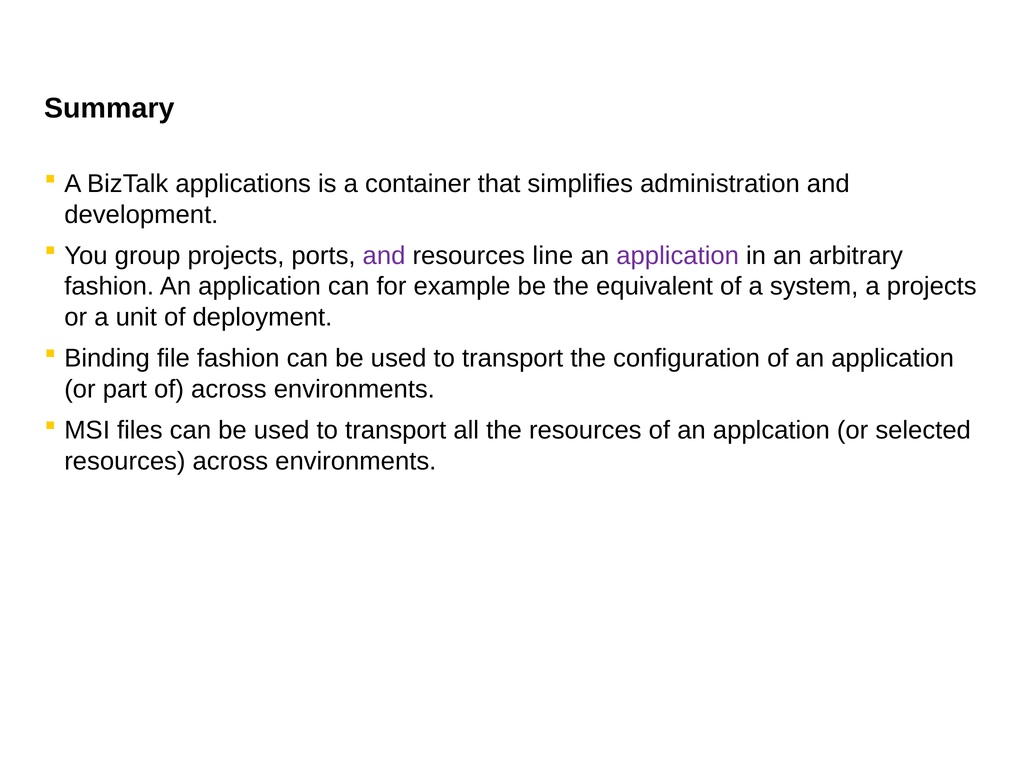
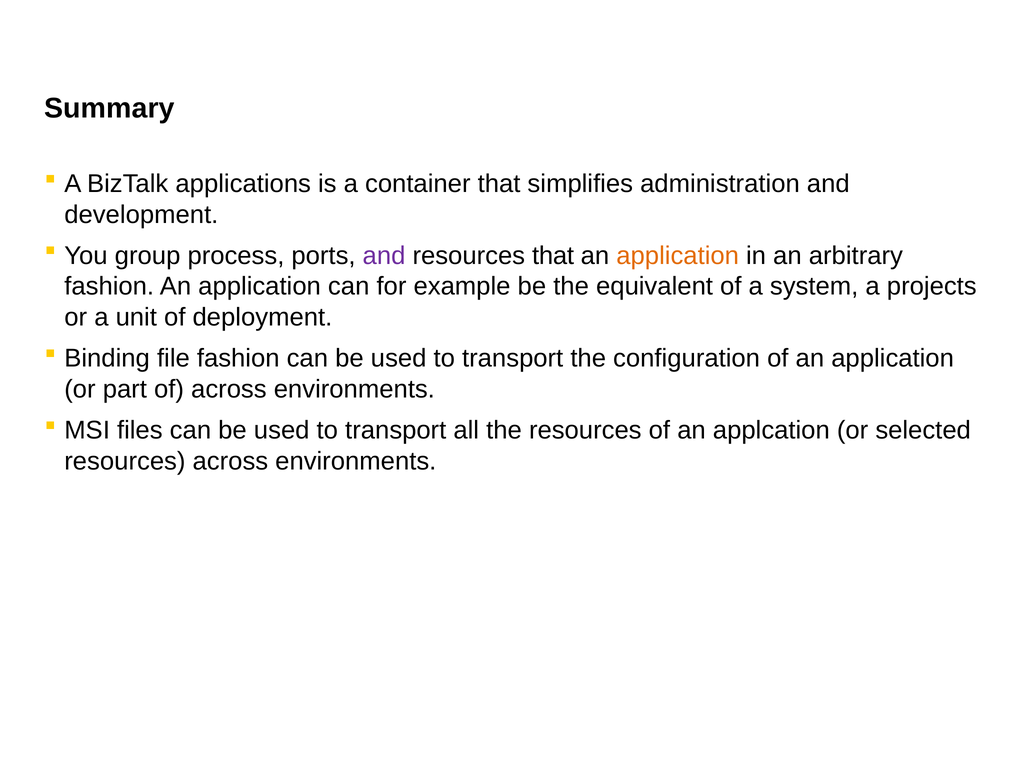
group projects: projects -> process
resources line: line -> that
application at (678, 256) colour: purple -> orange
